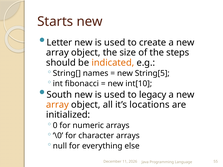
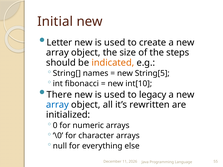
Starts: Starts -> Initial
South: South -> There
array at (57, 105) colour: orange -> blue
locations: locations -> rewritten
